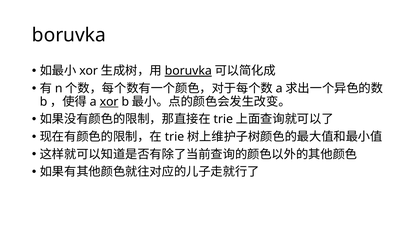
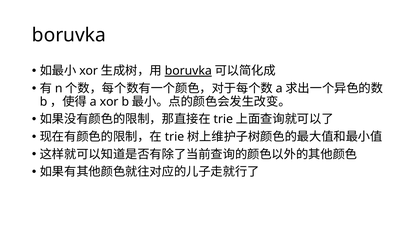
xor at (109, 102) underline: present -> none
